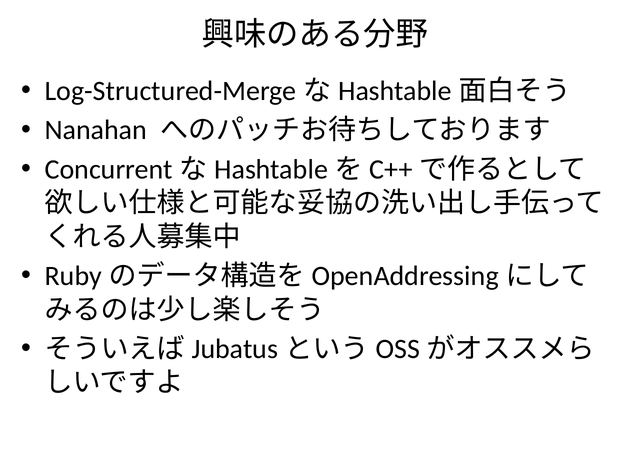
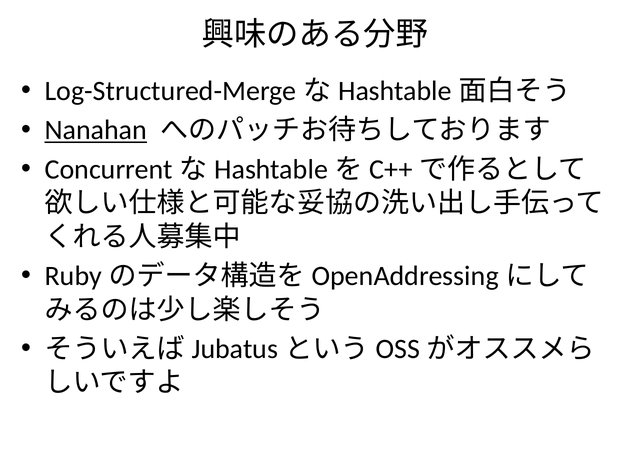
Nanahan underline: none -> present
